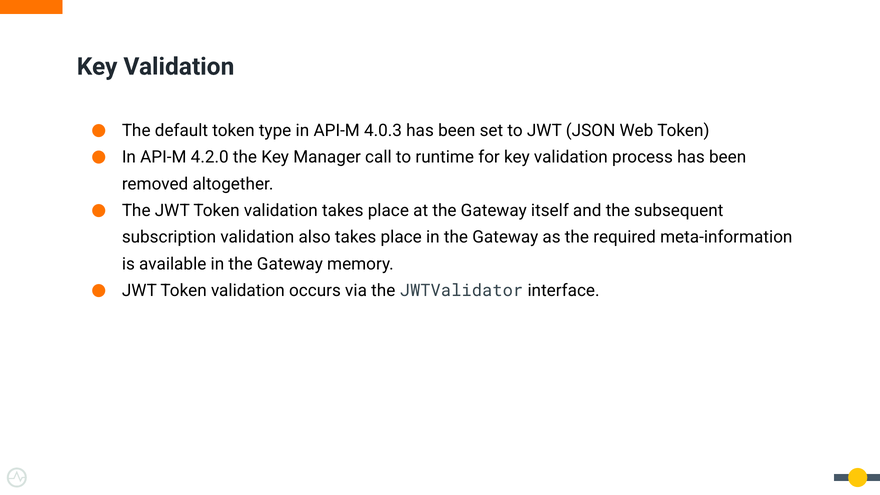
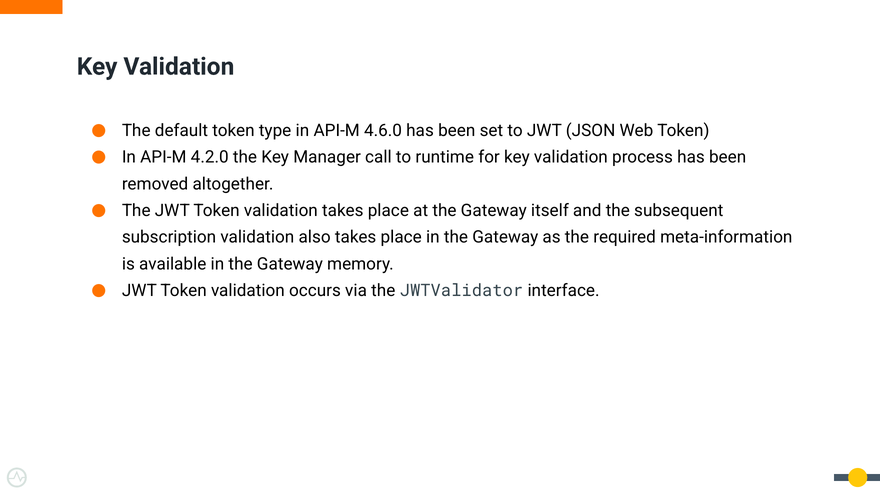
4.0.3: 4.0.3 -> 4.6.0
